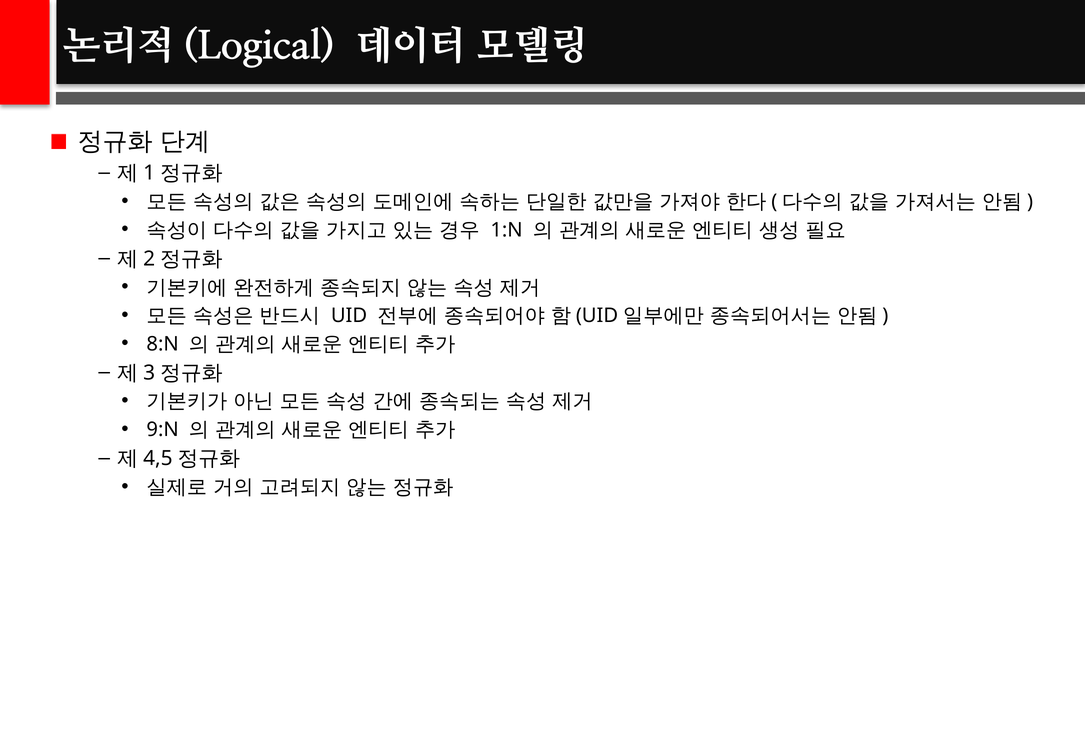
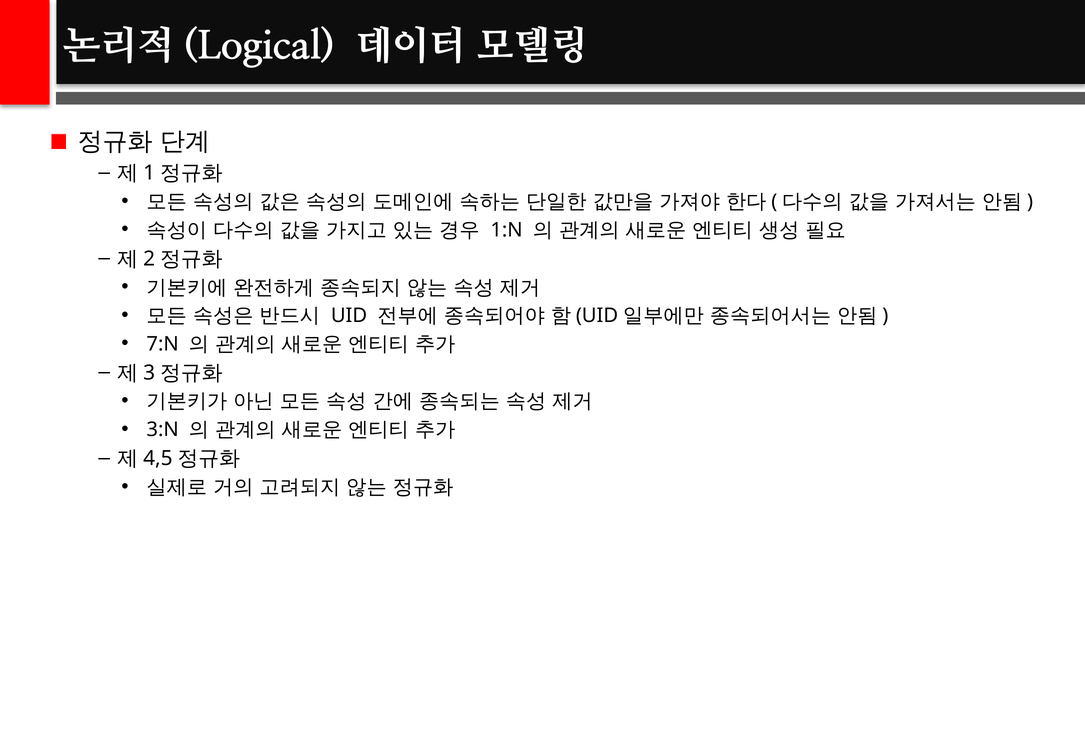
8:N: 8:N -> 7:N
9:N: 9:N -> 3:N
